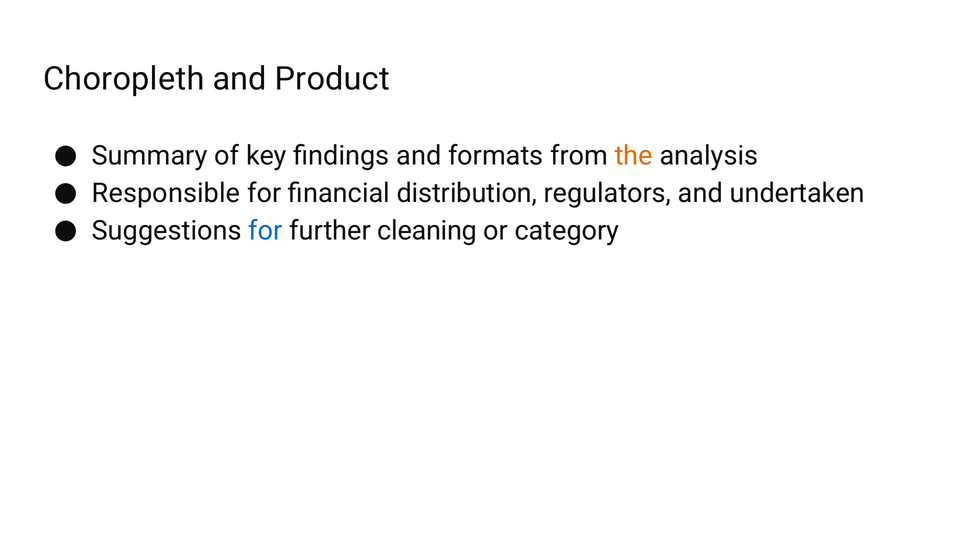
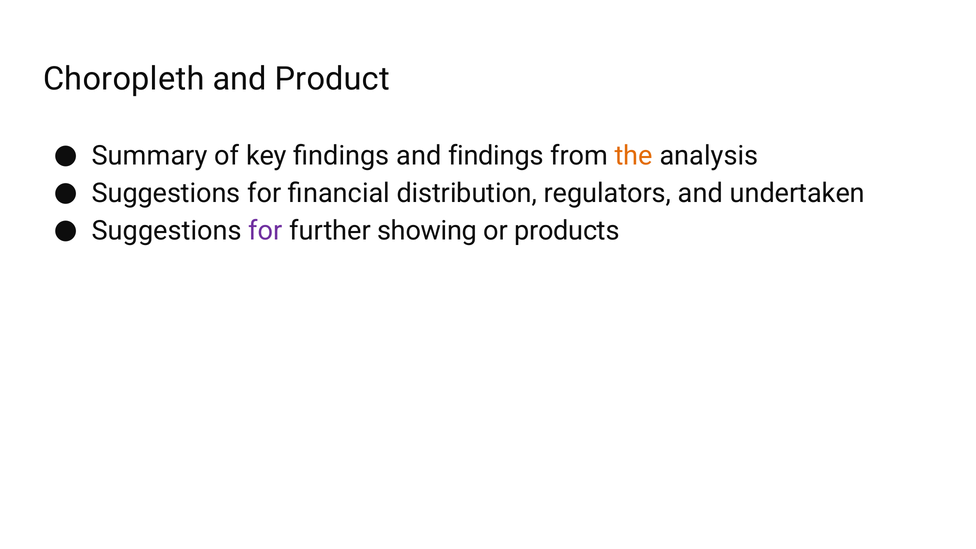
and formats: formats -> findings
Responsible at (166, 193): Responsible -> Suggestions
for at (266, 231) colour: blue -> purple
cleaning: cleaning -> showing
category: category -> products
